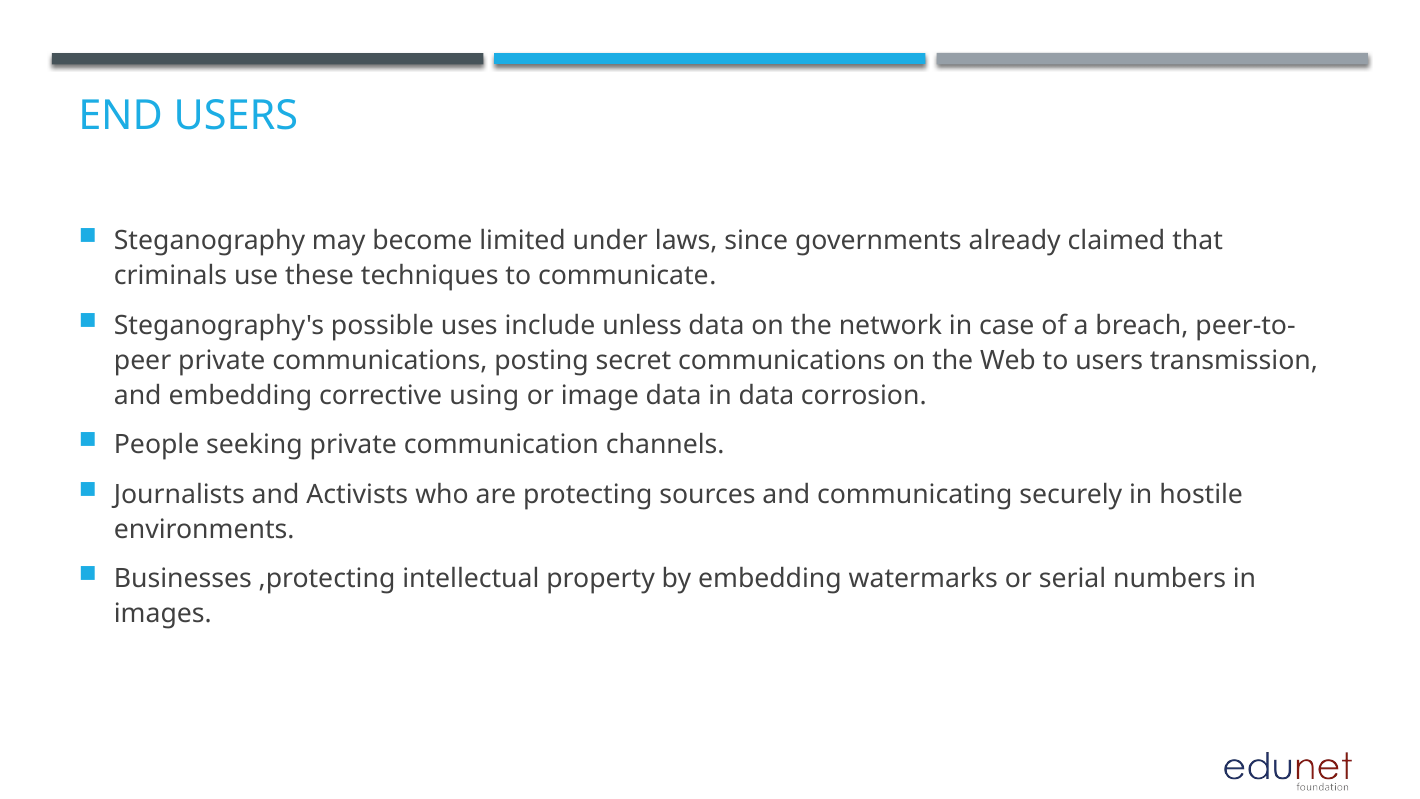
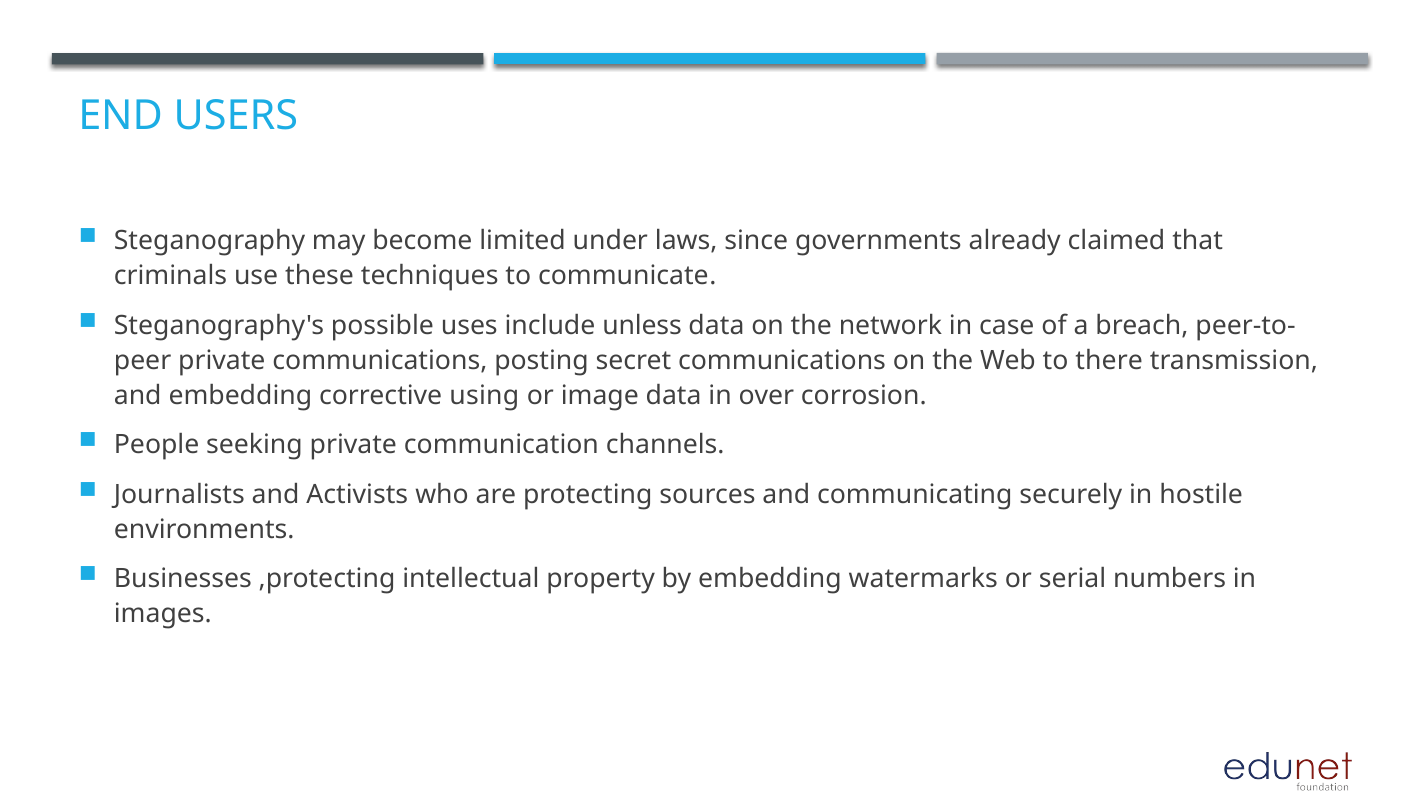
to users: users -> there
in data: data -> over
